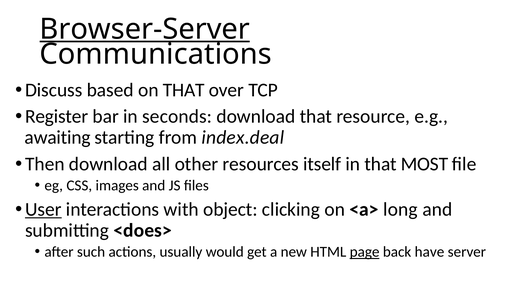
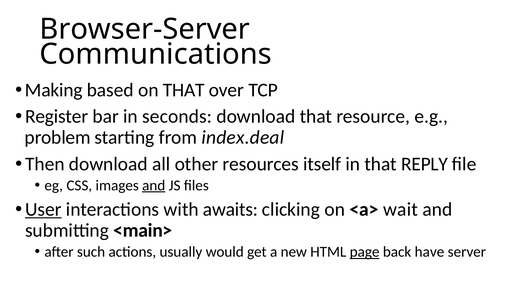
Browser-Server underline: present -> none
Discuss: Discuss -> Making
awaiting: awaiting -> problem
MOST: MOST -> REPLY
and at (154, 185) underline: none -> present
object: object -> awaits
long: long -> wait
<does>: <does> -> <main>
